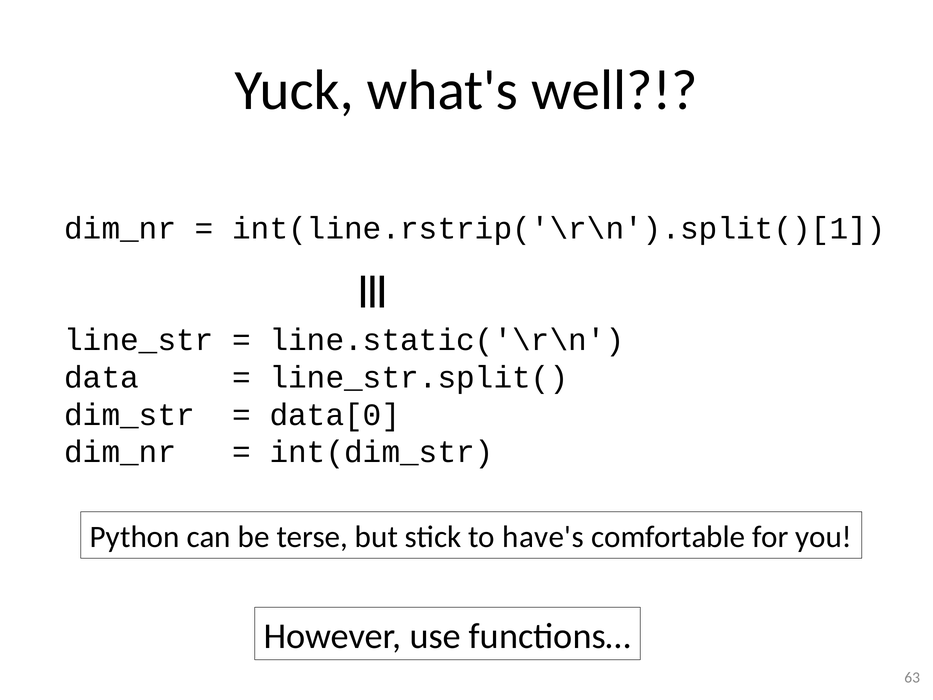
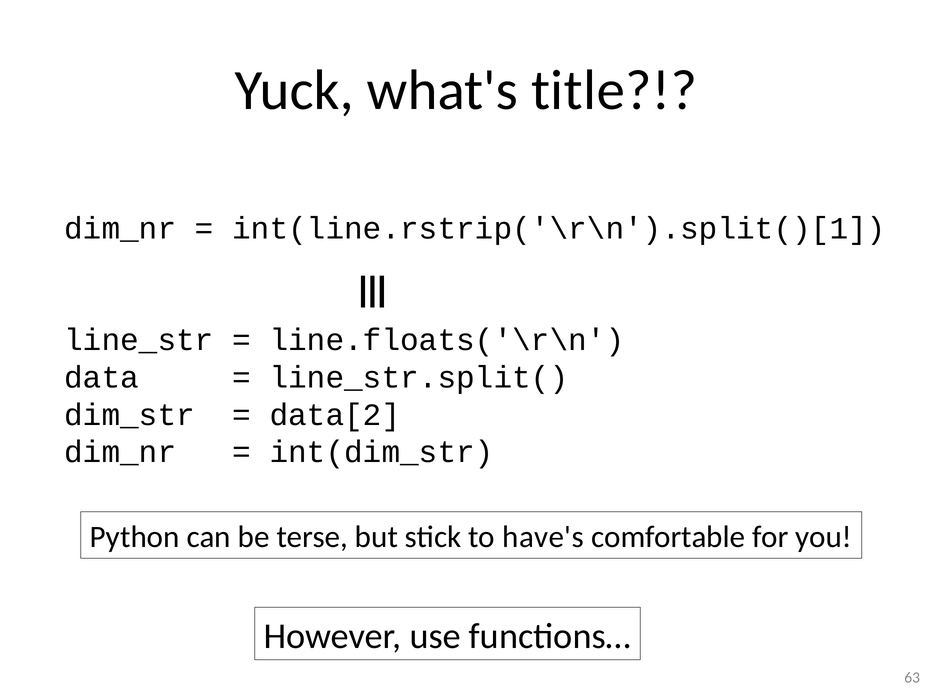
well: well -> title
line.static('\r\n: line.static('\r\n -> line.floats('\r\n
data[0: data[0 -> data[2
